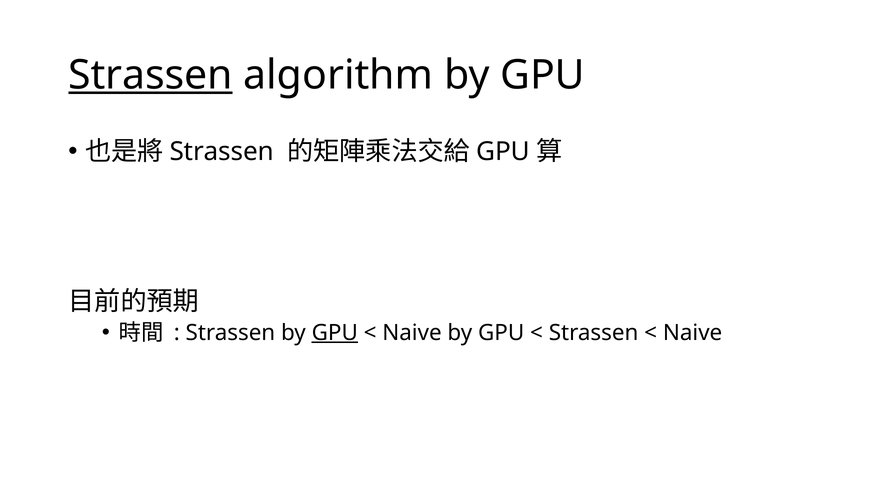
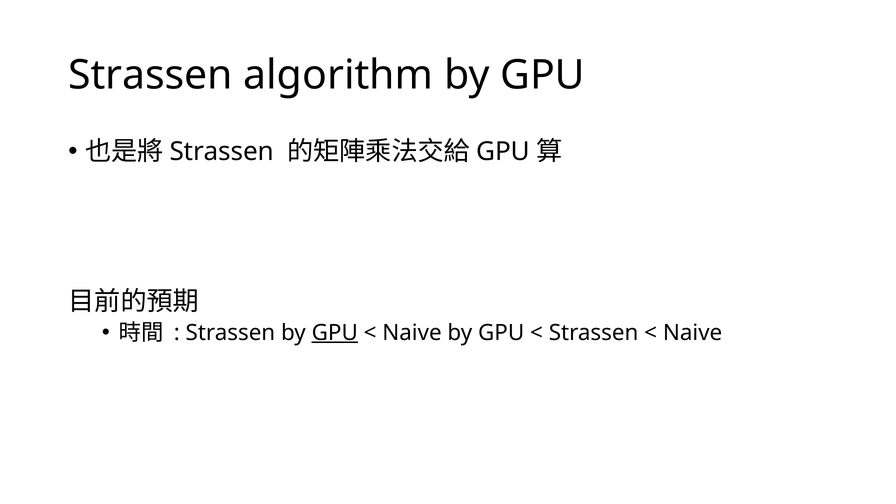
Strassen at (151, 75) underline: present -> none
